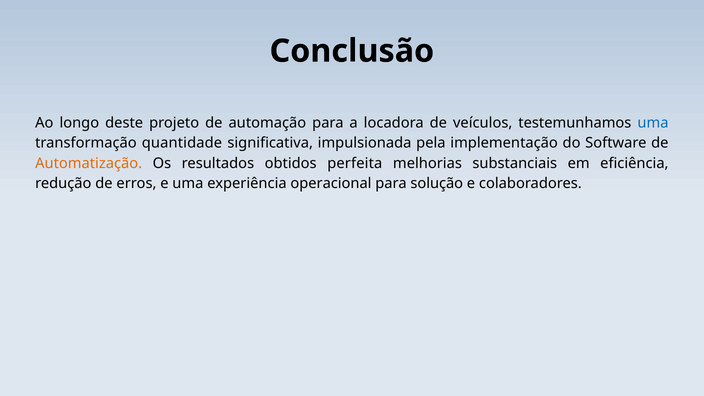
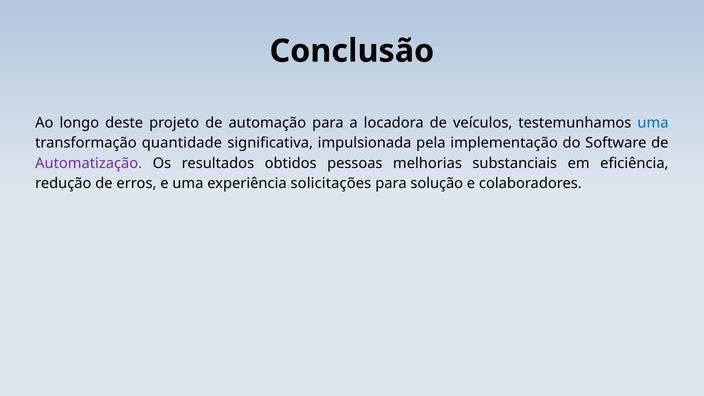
Automatização colour: orange -> purple
perfeita: perfeita -> pessoas
operacional: operacional -> solicitações
